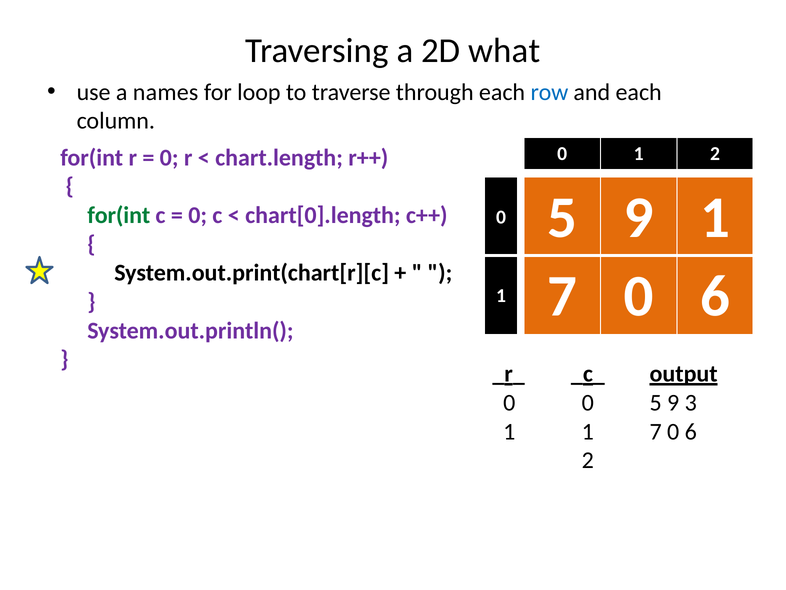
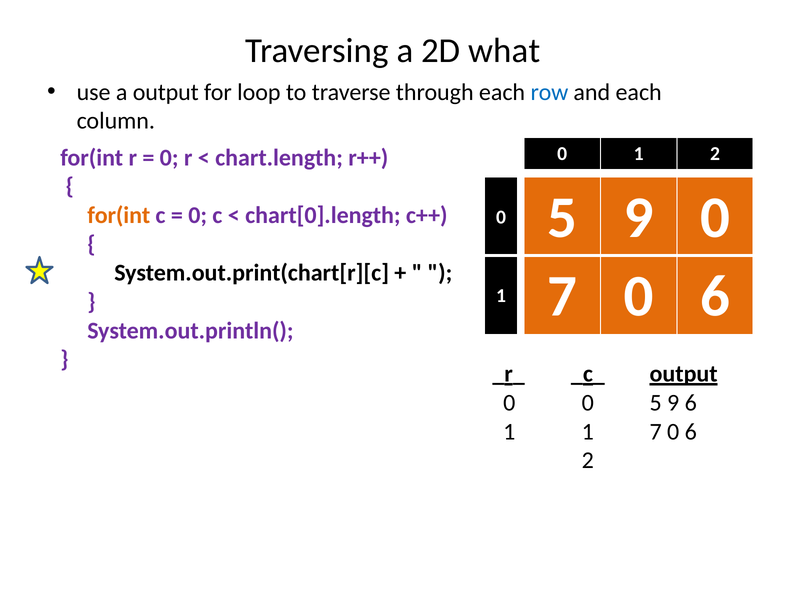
a names: names -> output
9 1: 1 -> 0
for(int at (119, 215) colour: green -> orange
9 3: 3 -> 6
